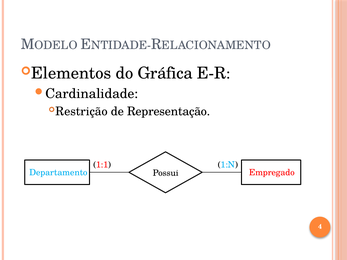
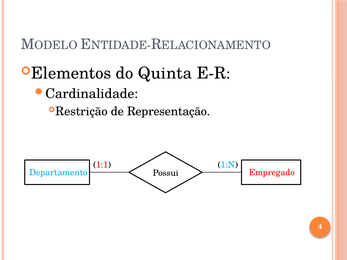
Gráfica: Gráfica -> Quinta
